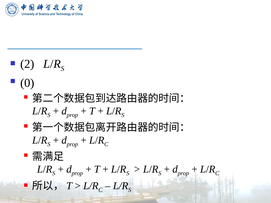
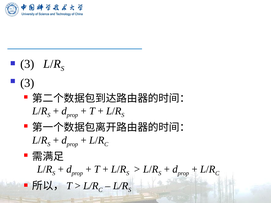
2 at (27, 64): 2 -> 3
0 at (27, 83): 0 -> 3
